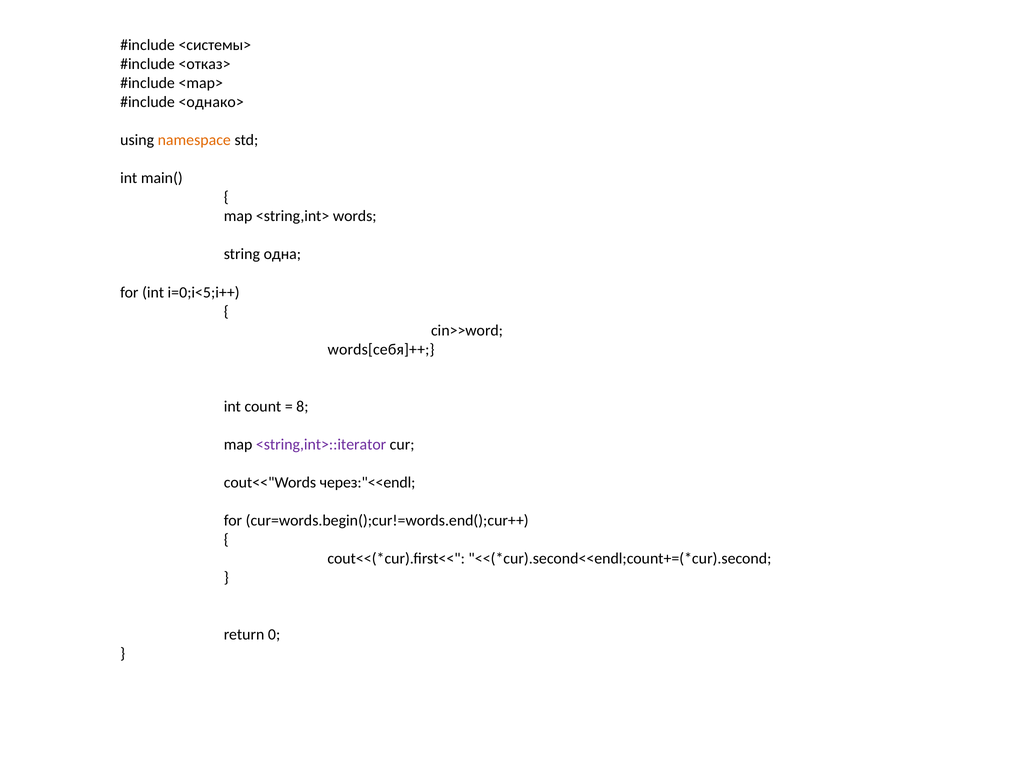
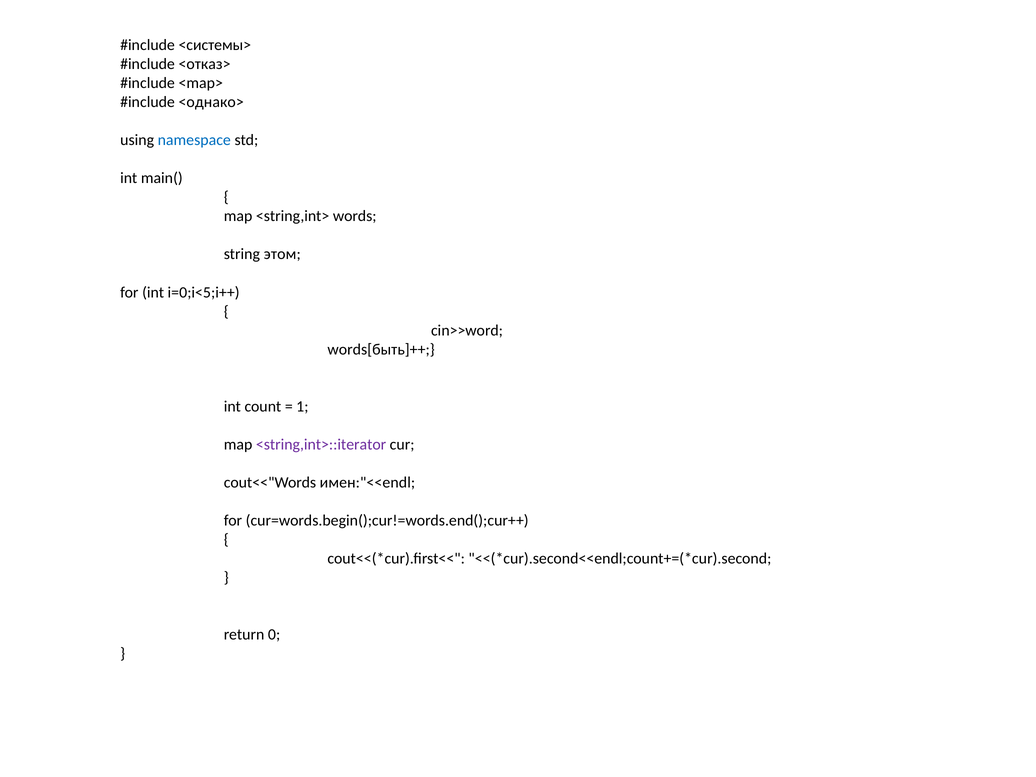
namespace colour: orange -> blue
одна: одна -> этом
words[себя]++: words[себя]++ -> words[быть]++
8: 8 -> 1
через:"<<endl: через:"<<endl -> имен:"<<endl
